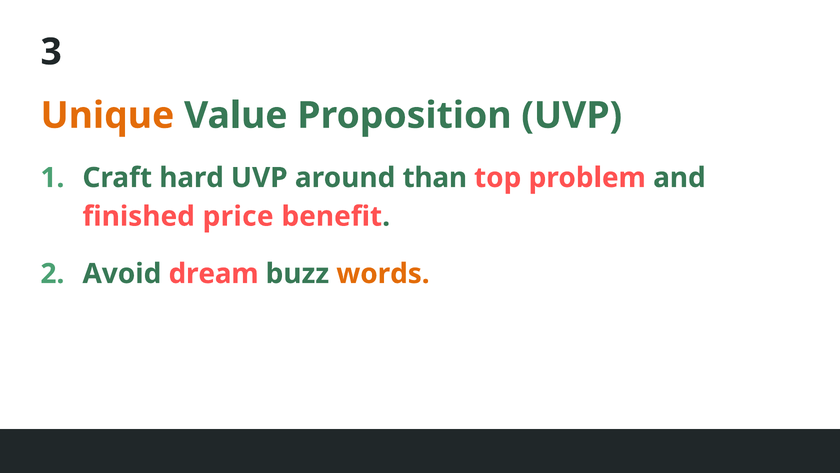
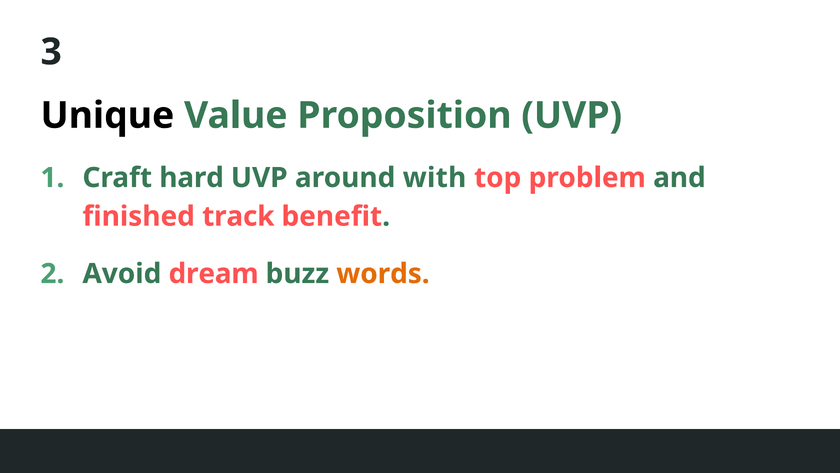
Unique colour: orange -> black
than: than -> with
price: price -> track
